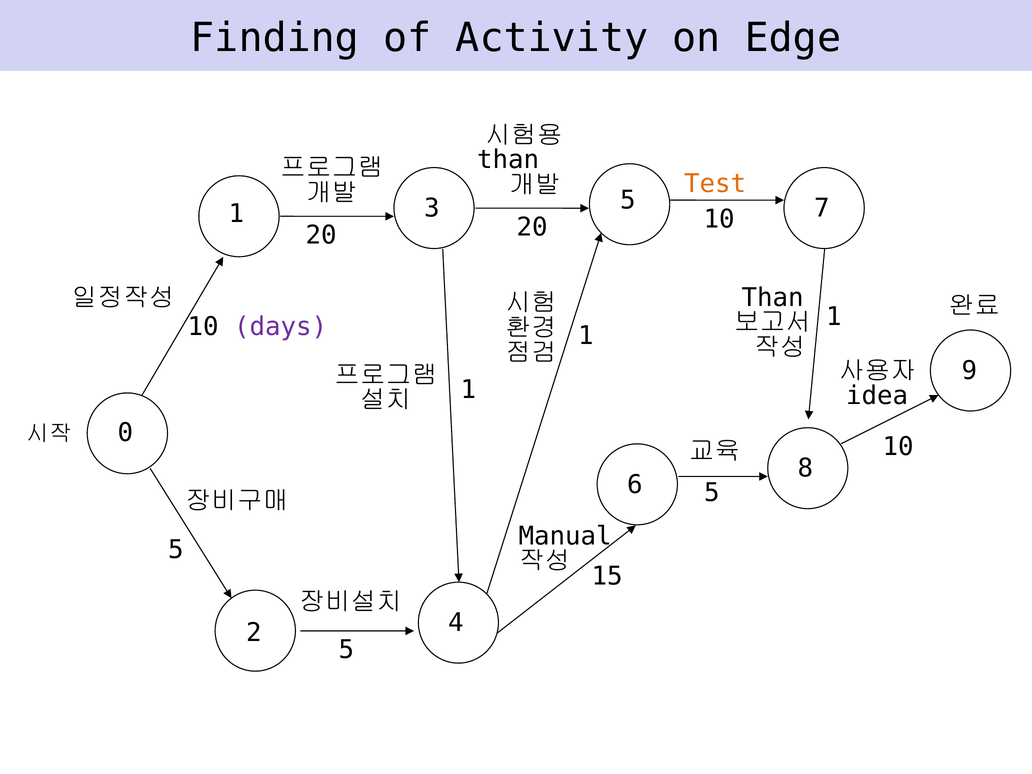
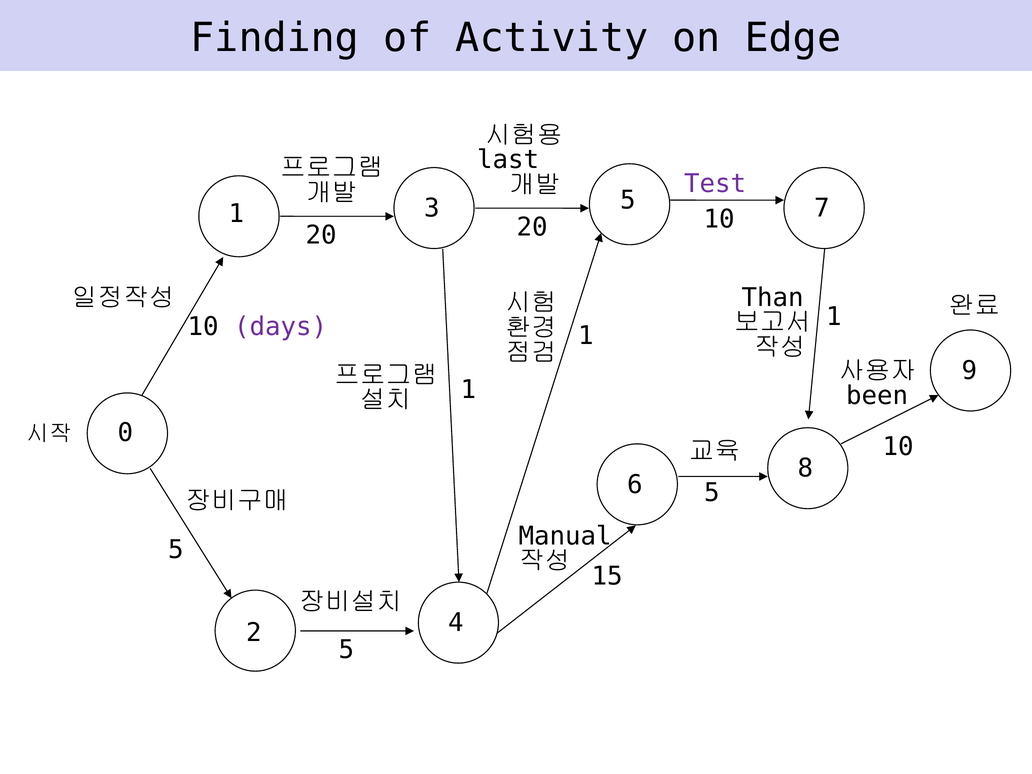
than at (508, 160): than -> last
Test colour: orange -> purple
idea: idea -> been
